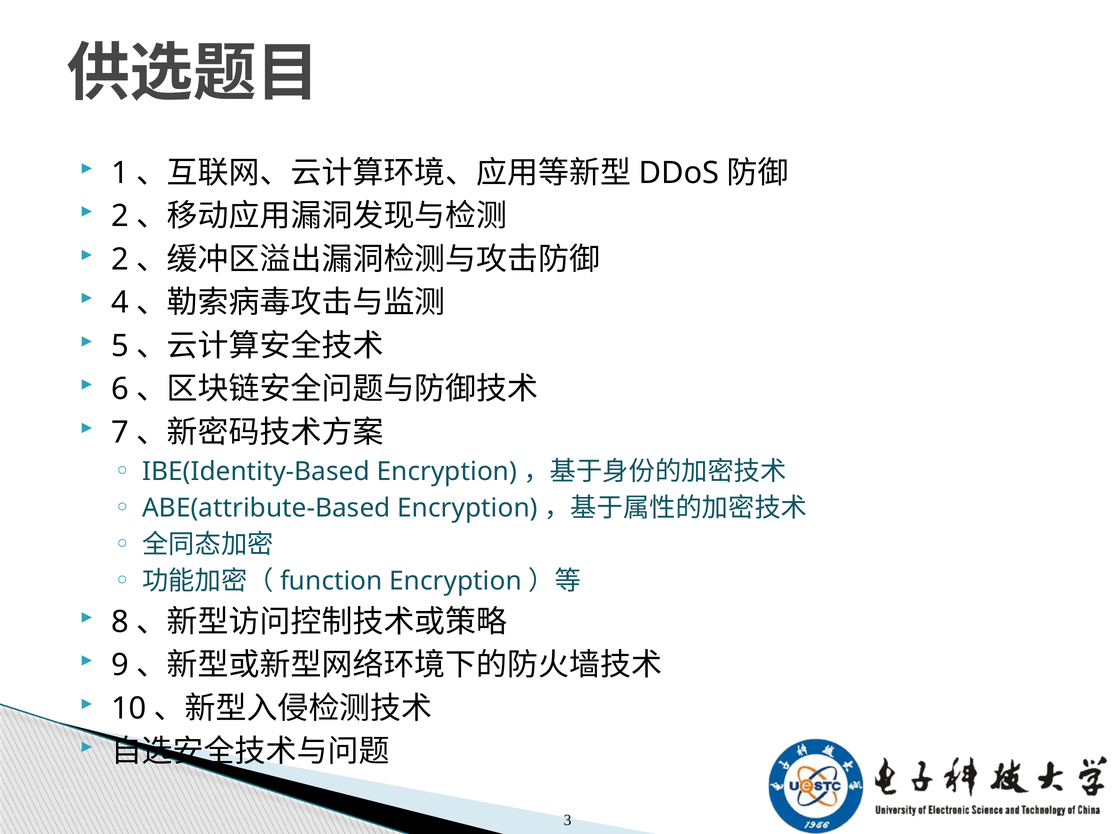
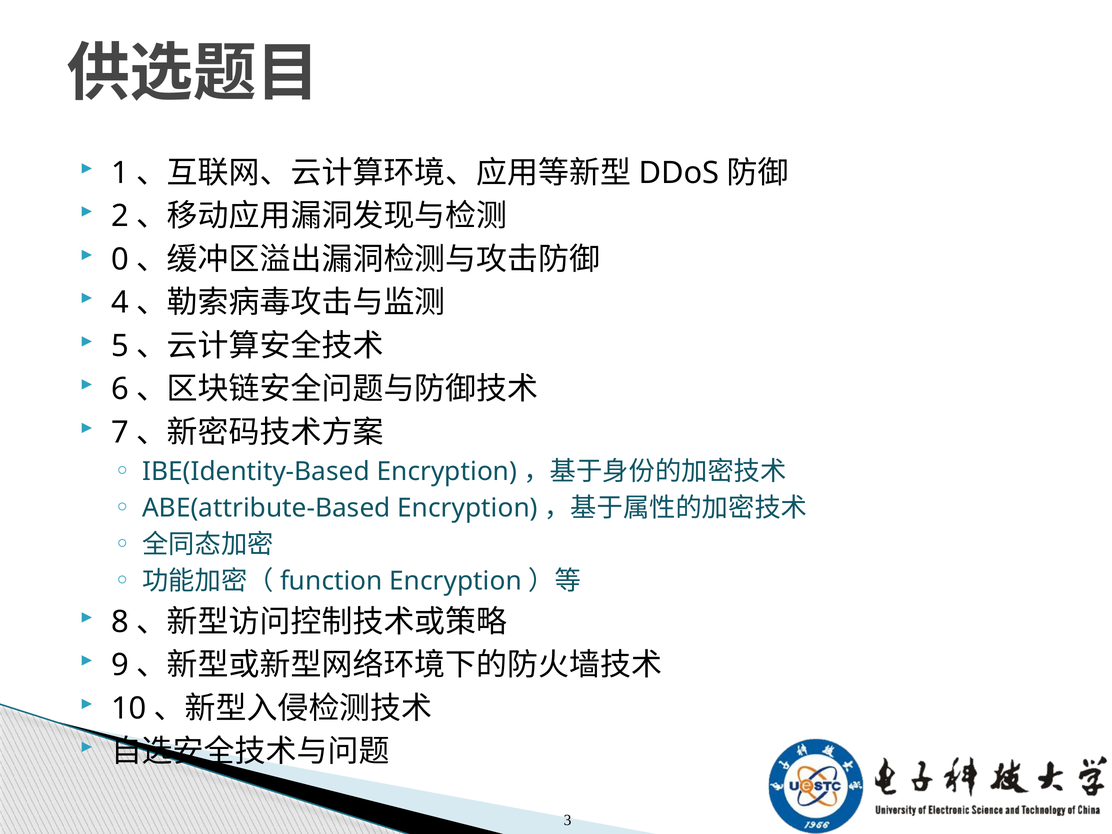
2 at (120, 260): 2 -> 0
